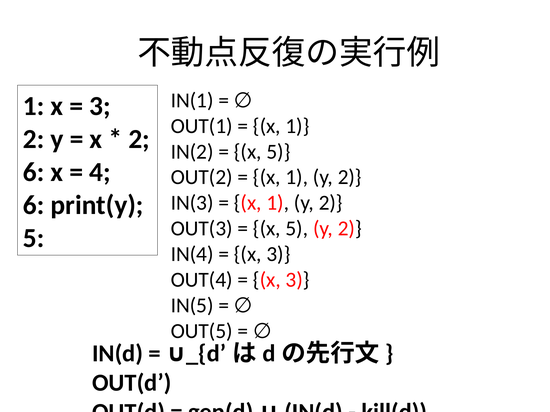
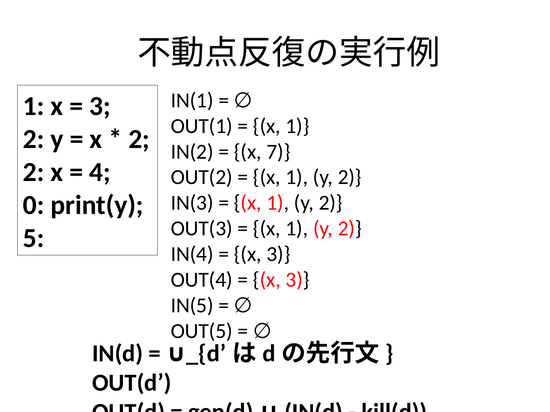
5 at (278, 152): 5 -> 7
6 at (34, 172): 6 -> 2
6 at (34, 205): 6 -> 0
5 at (297, 229): 5 -> 1
